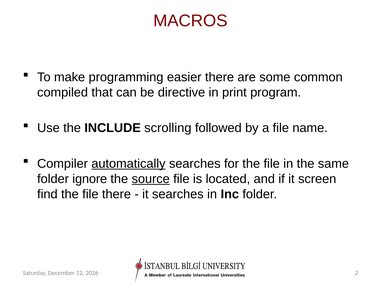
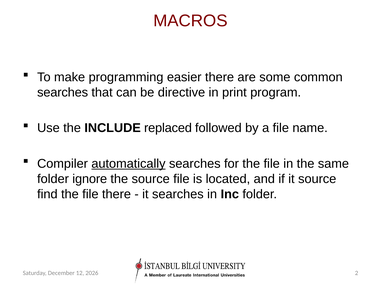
compiled at (63, 92): compiled -> searches
scrolling: scrolling -> replaced
source at (151, 179) underline: present -> none
it screen: screen -> source
